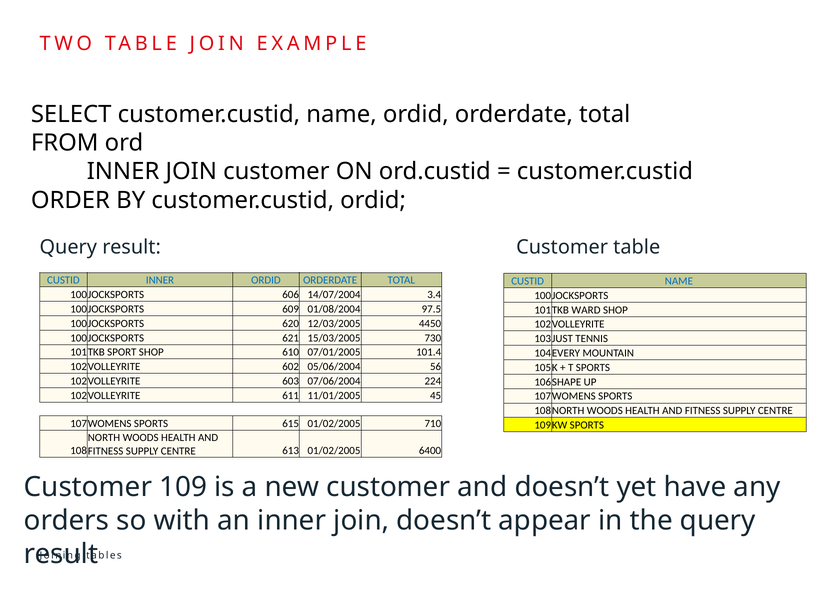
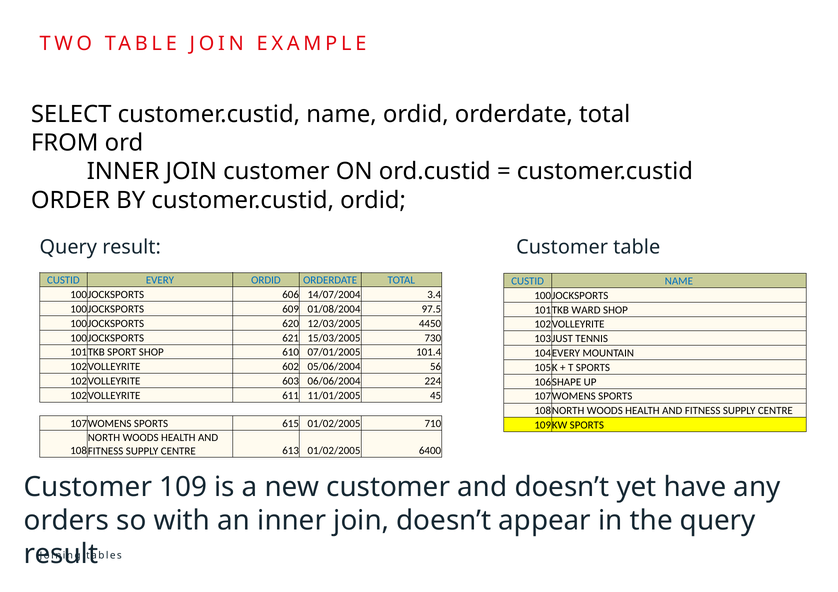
CUSTID INNER: INNER -> EVERY
07/06/2004: 07/06/2004 -> 06/06/2004
